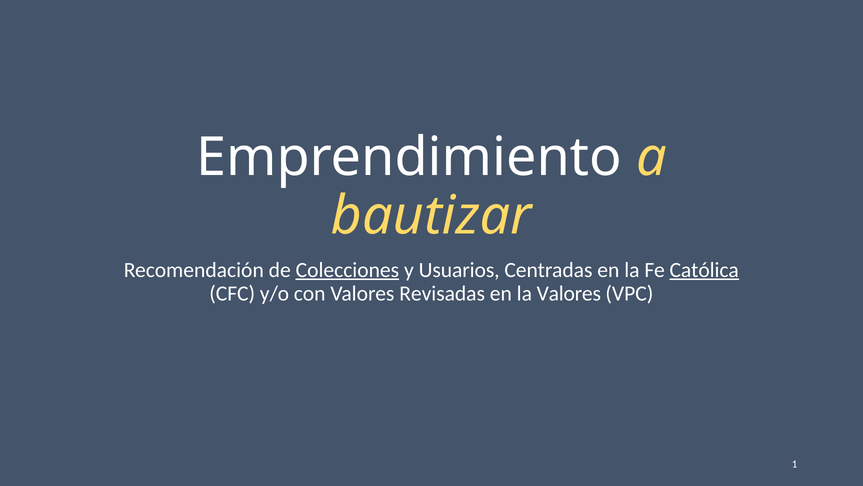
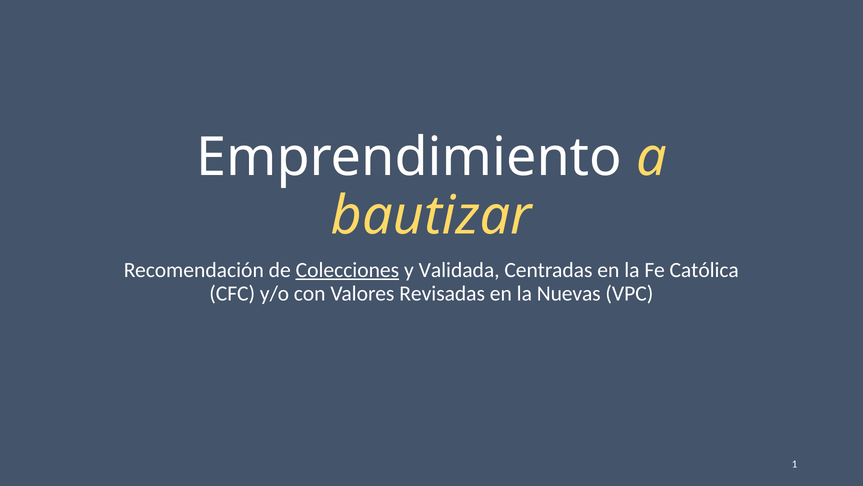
Usuarios: Usuarios -> Validada
Católica underline: present -> none
la Valores: Valores -> Nuevas
